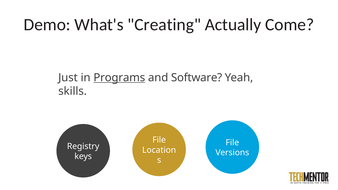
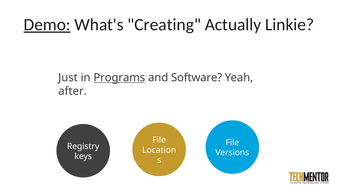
Demo underline: none -> present
Come: Come -> Linkie
skills: skills -> after
